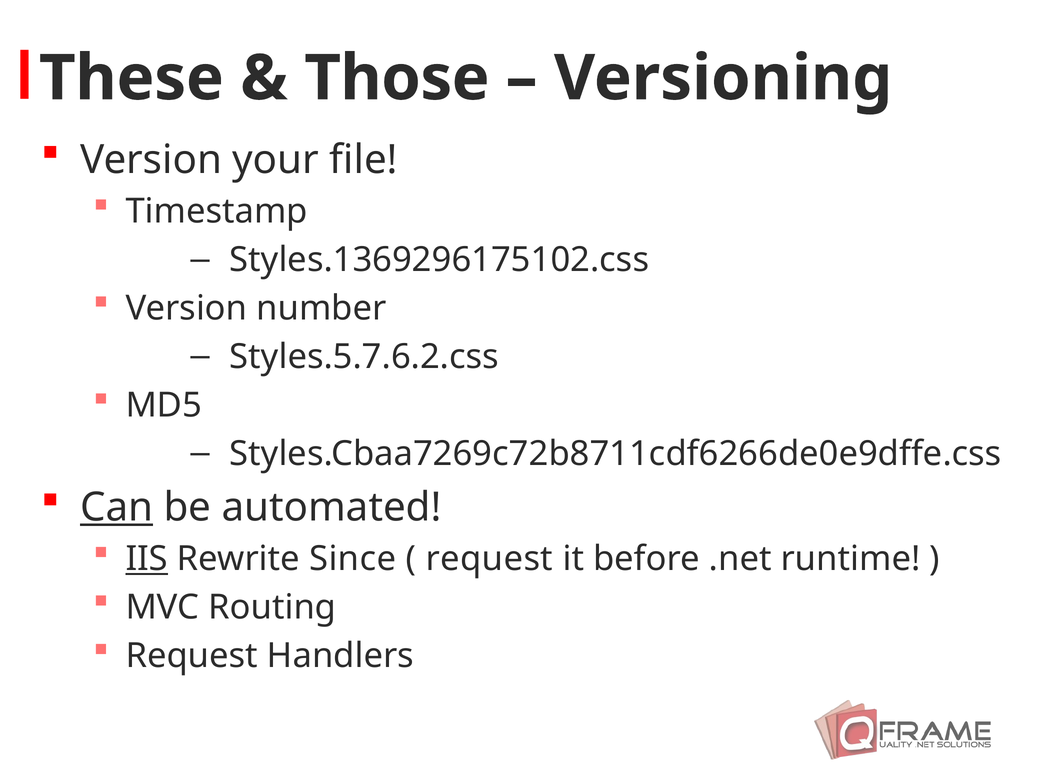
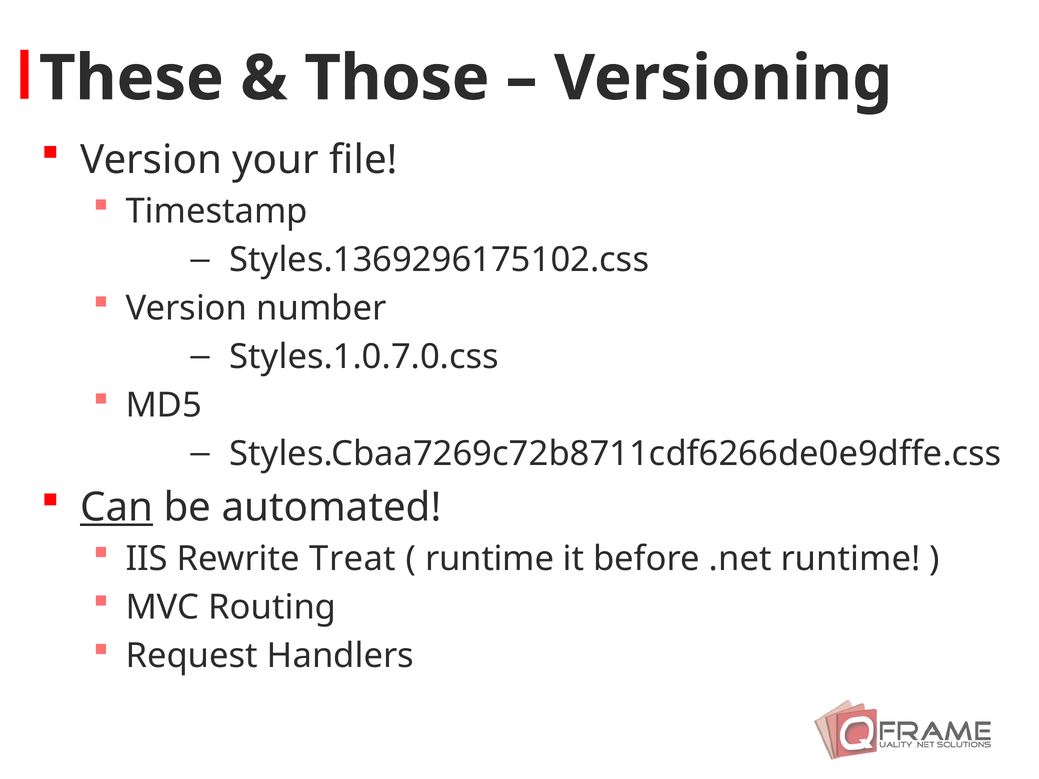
Styles.5.7.6.2.css: Styles.5.7.6.2.css -> Styles.1.0.7.0.css
IIS underline: present -> none
Since: Since -> Treat
request at (489, 559): request -> runtime
